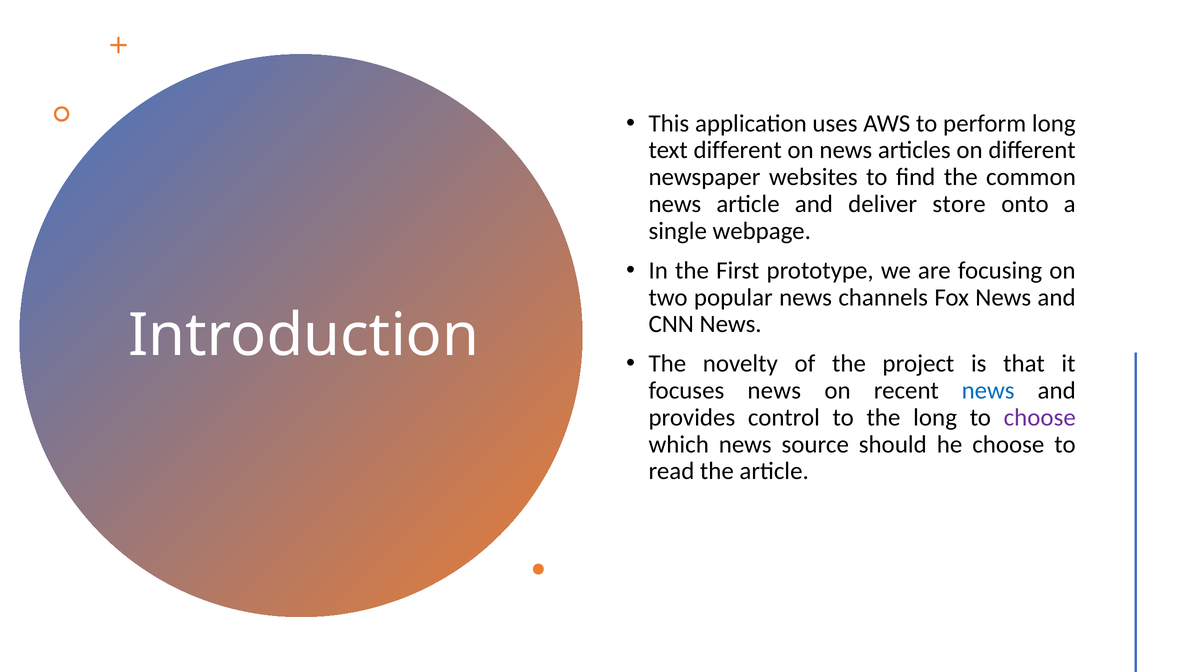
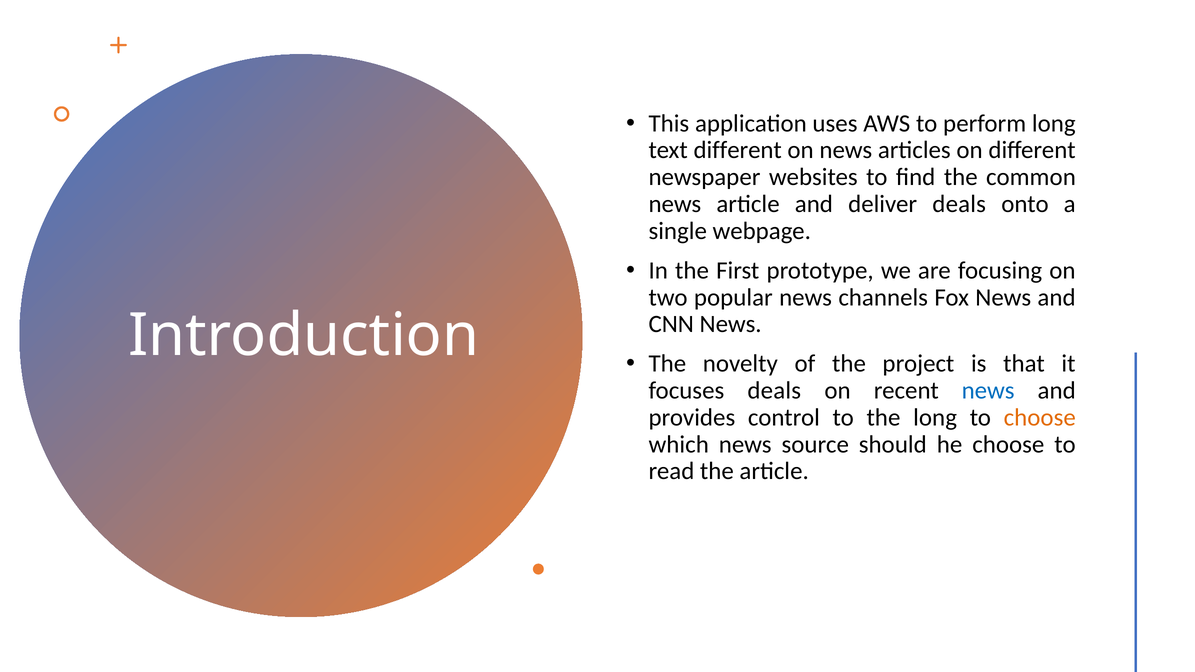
deliver store: store -> deals
focuses news: news -> deals
choose at (1040, 418) colour: purple -> orange
